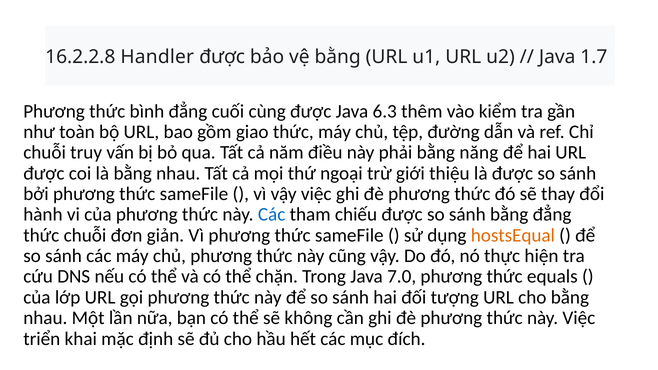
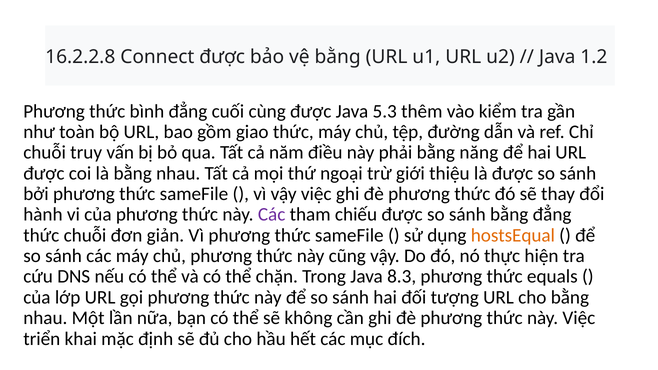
Handler: Handler -> Connect
1.7: 1.7 -> 1.2
6.3: 6.3 -> 5.3
Các at (272, 215) colour: blue -> purple
7.0: 7.0 -> 8.3
